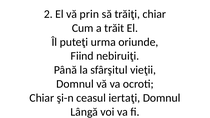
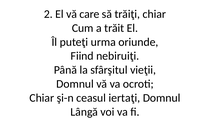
prin: prin -> care
